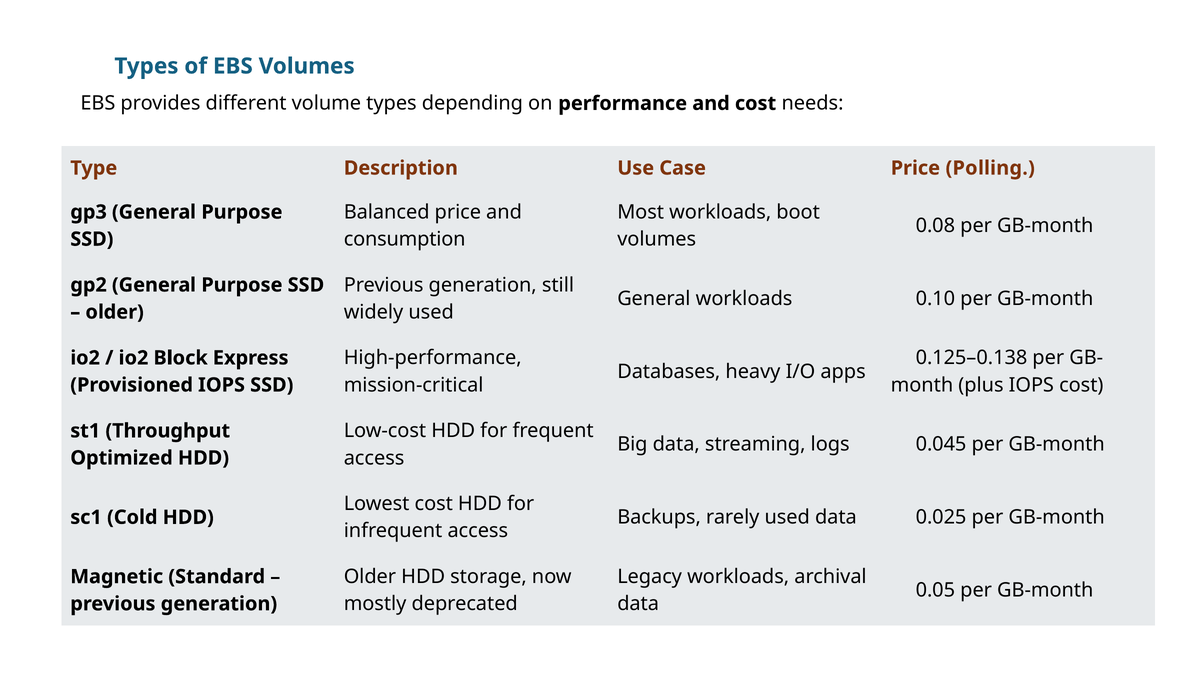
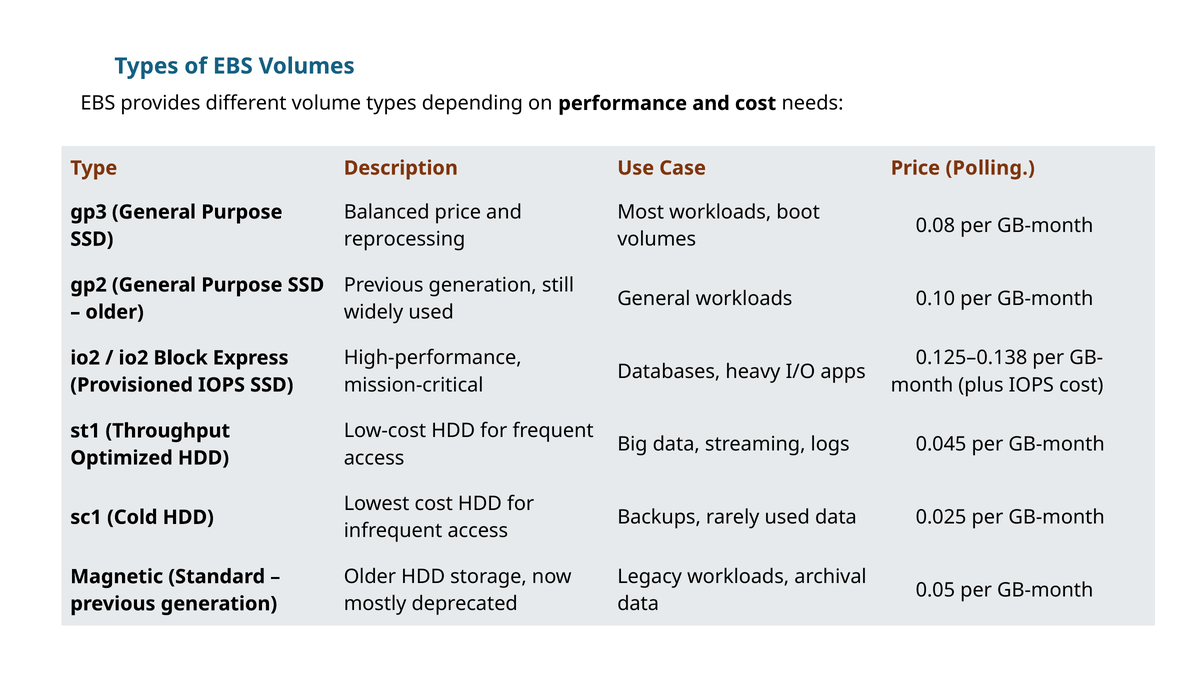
consumption: consumption -> reprocessing
